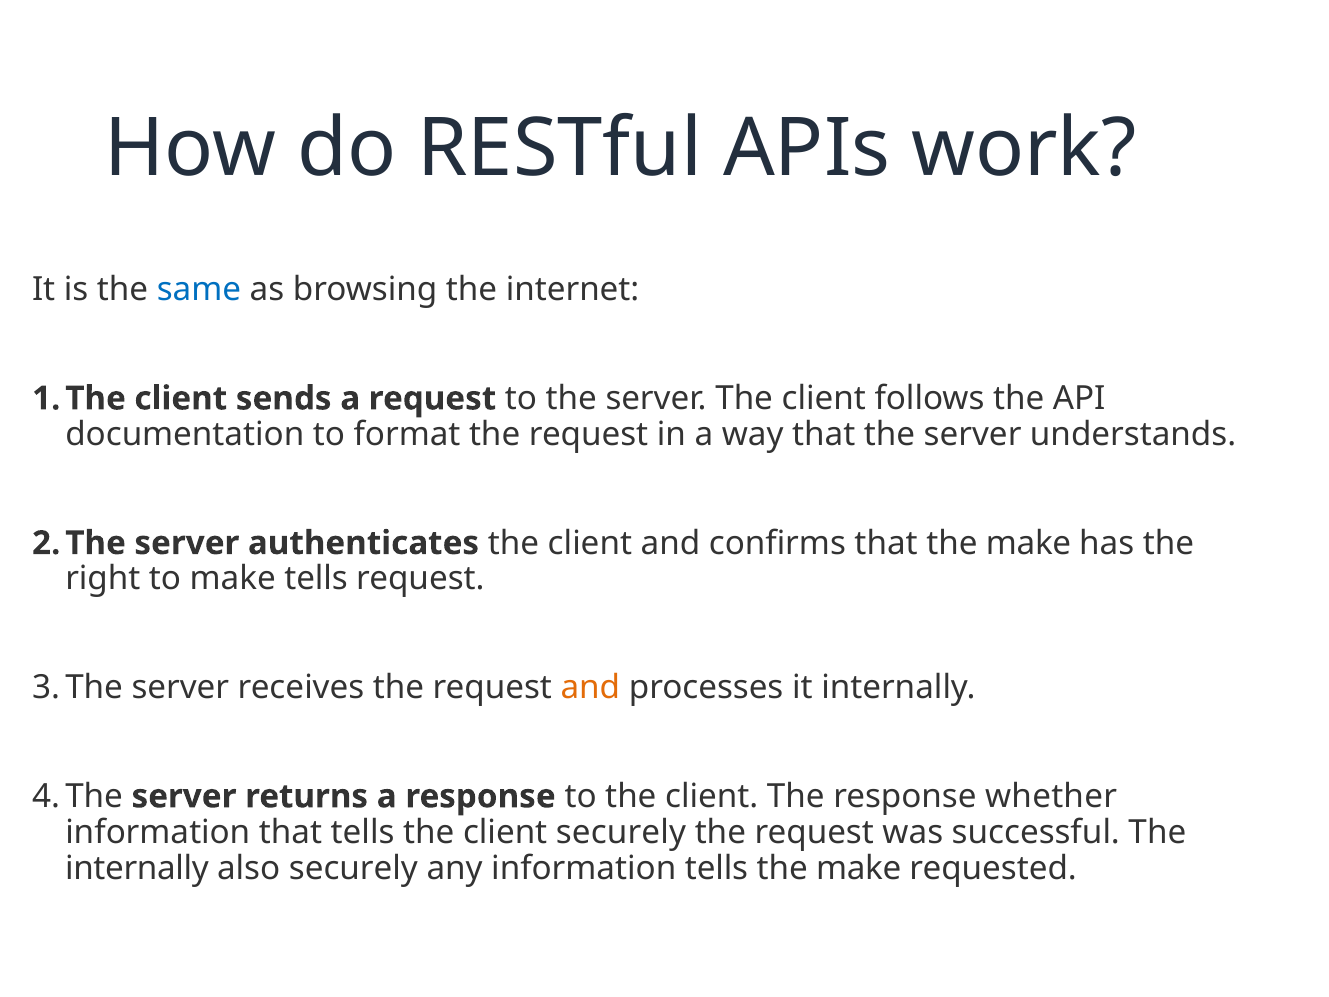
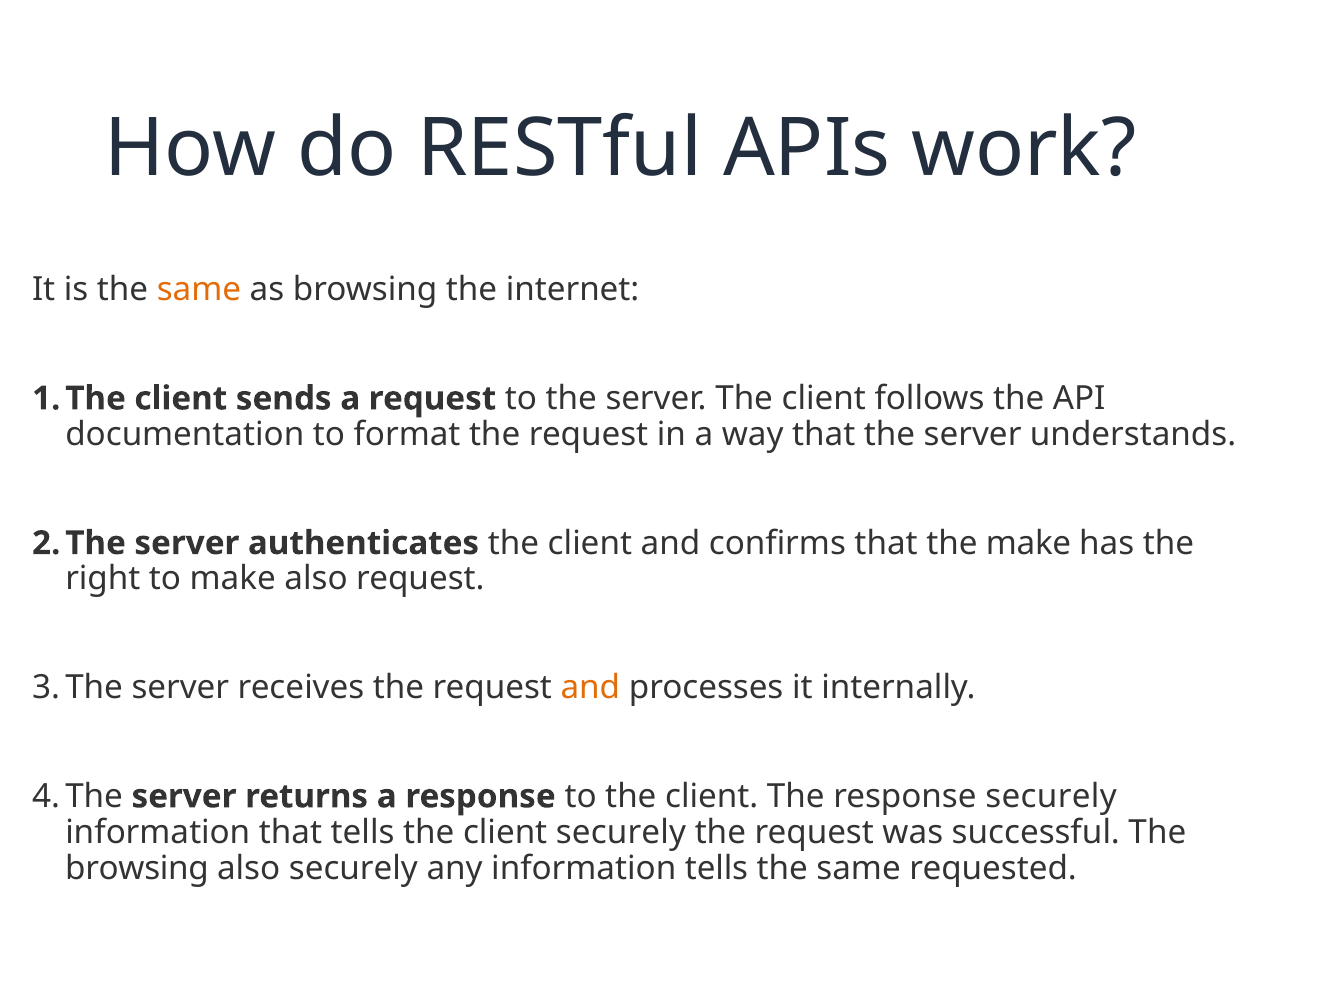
same at (199, 290) colour: blue -> orange
make tells: tells -> also
response whether: whether -> securely
internally at (137, 868): internally -> browsing
make at (859, 868): make -> same
